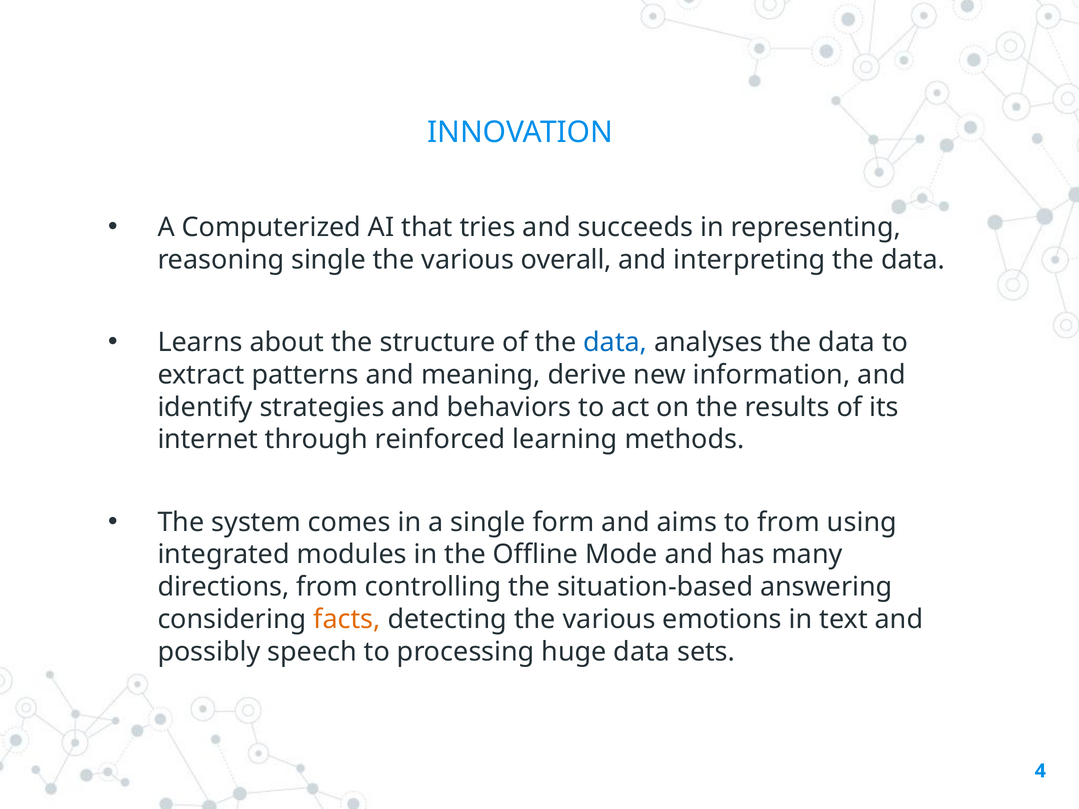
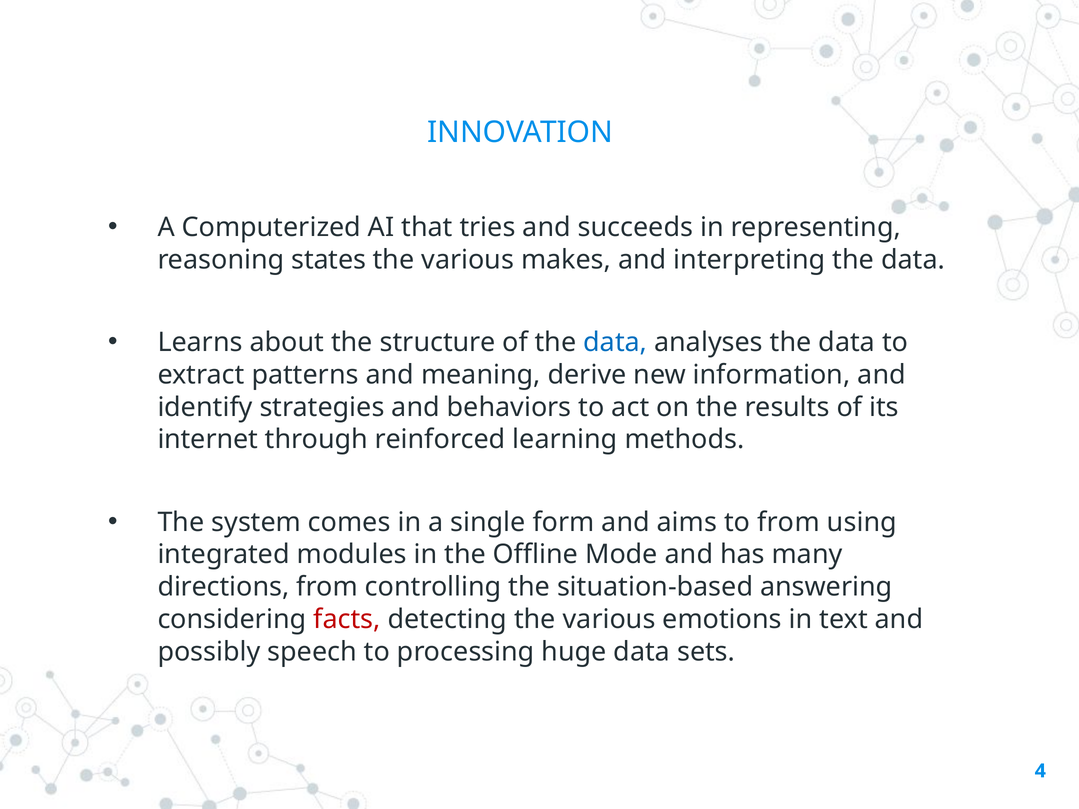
reasoning single: single -> states
overall: overall -> makes
facts colour: orange -> red
